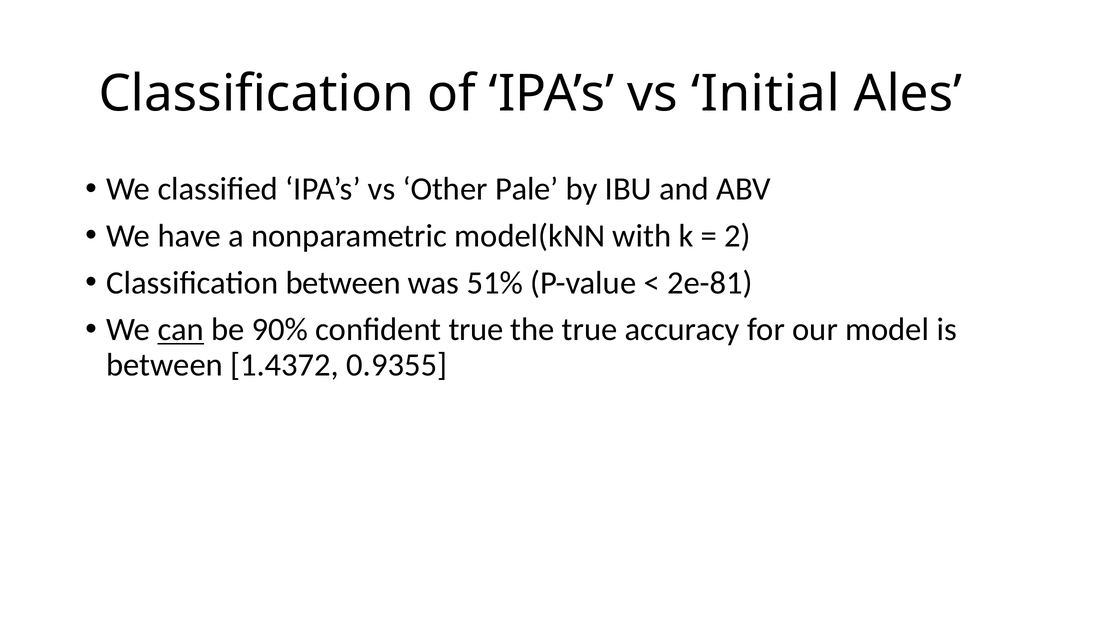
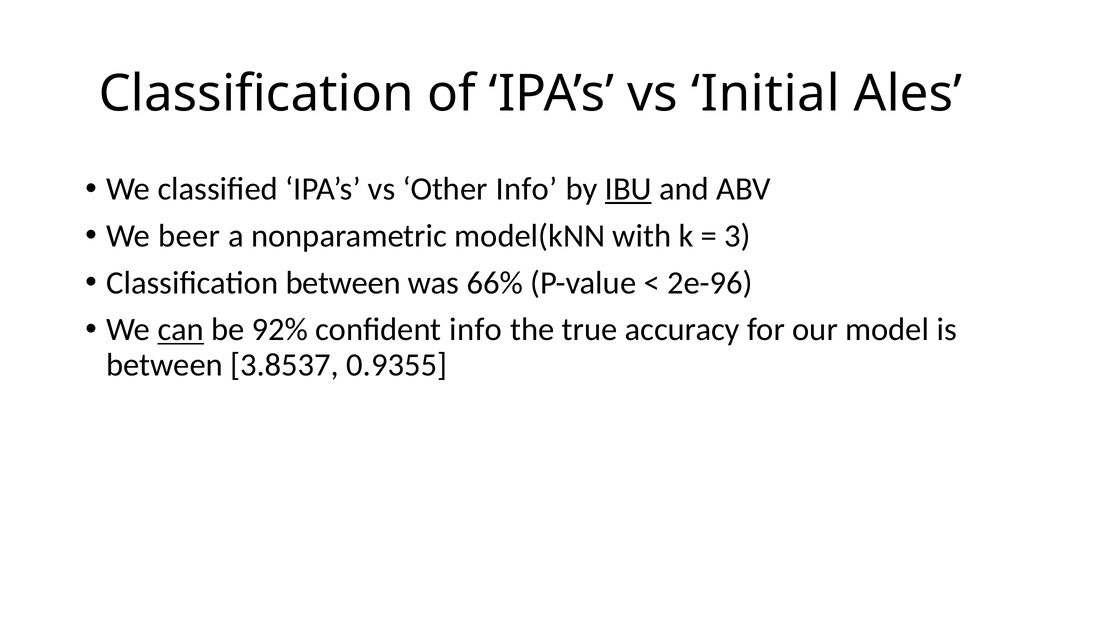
Other Pale: Pale -> Info
IBU underline: none -> present
have: have -> beer
2: 2 -> 3
51%: 51% -> 66%
2e-81: 2e-81 -> 2e-96
90%: 90% -> 92%
confident true: true -> info
1.4372: 1.4372 -> 3.8537
